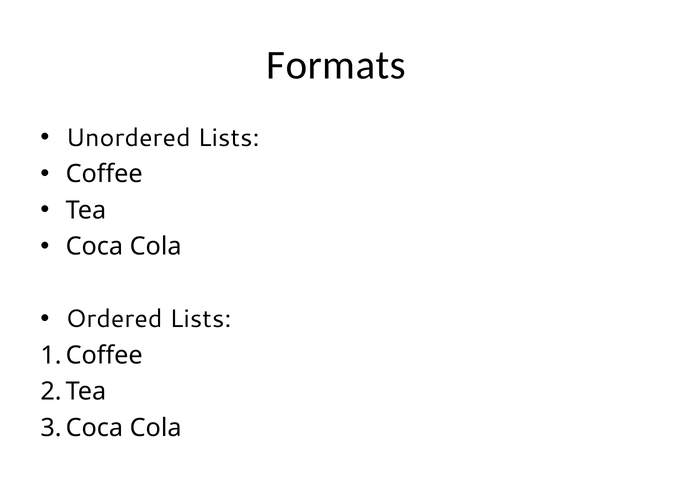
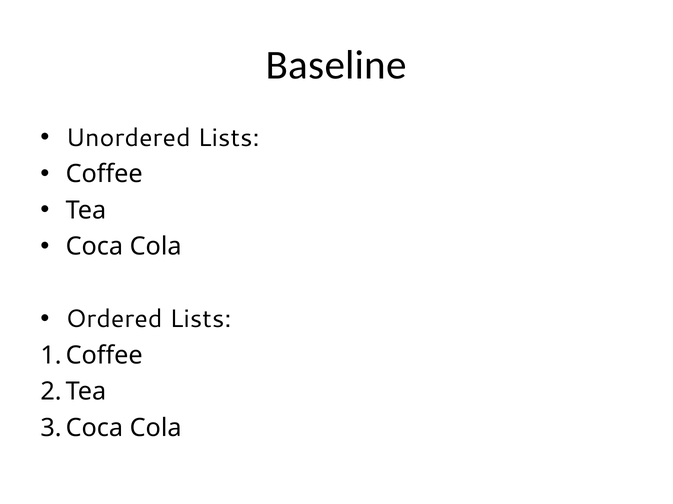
Formats: Formats -> Baseline
